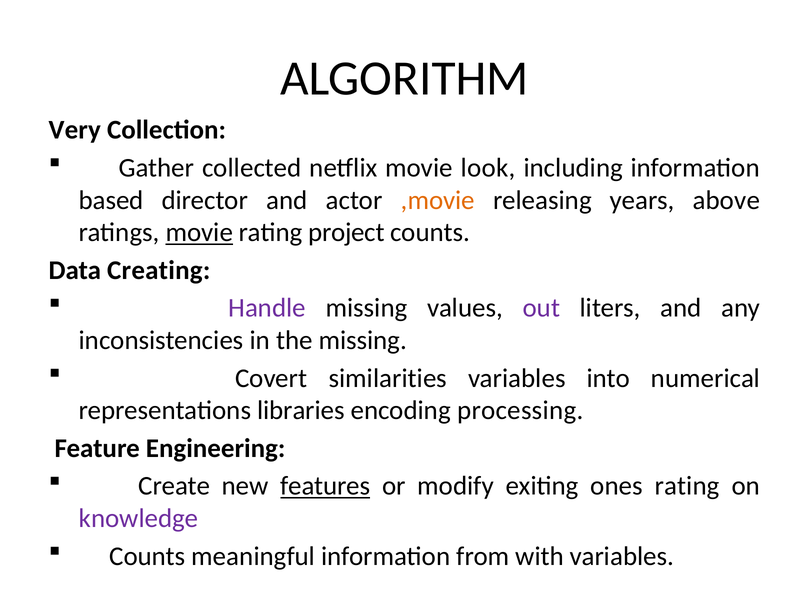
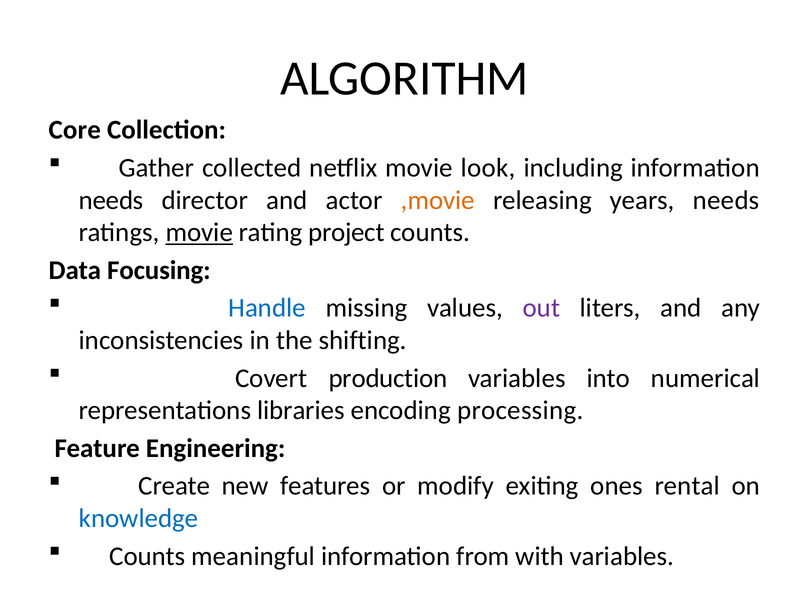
Very: Very -> Core
based at (111, 200): based -> needs
years above: above -> needs
Creating: Creating -> Focusing
Handle colour: purple -> blue
the missing: missing -> shifting
similarities: similarities -> production
features underline: present -> none
ones rating: rating -> rental
knowledge colour: purple -> blue
